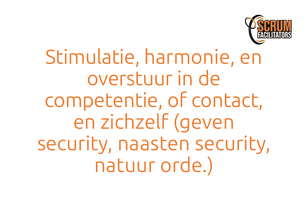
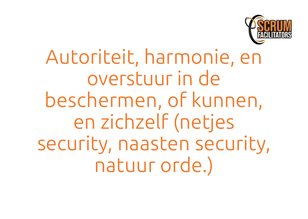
Stimulatie: Stimulatie -> Autoriteit
competentie: competentie -> beschermen
contact: contact -> kunnen
geven: geven -> netjes
